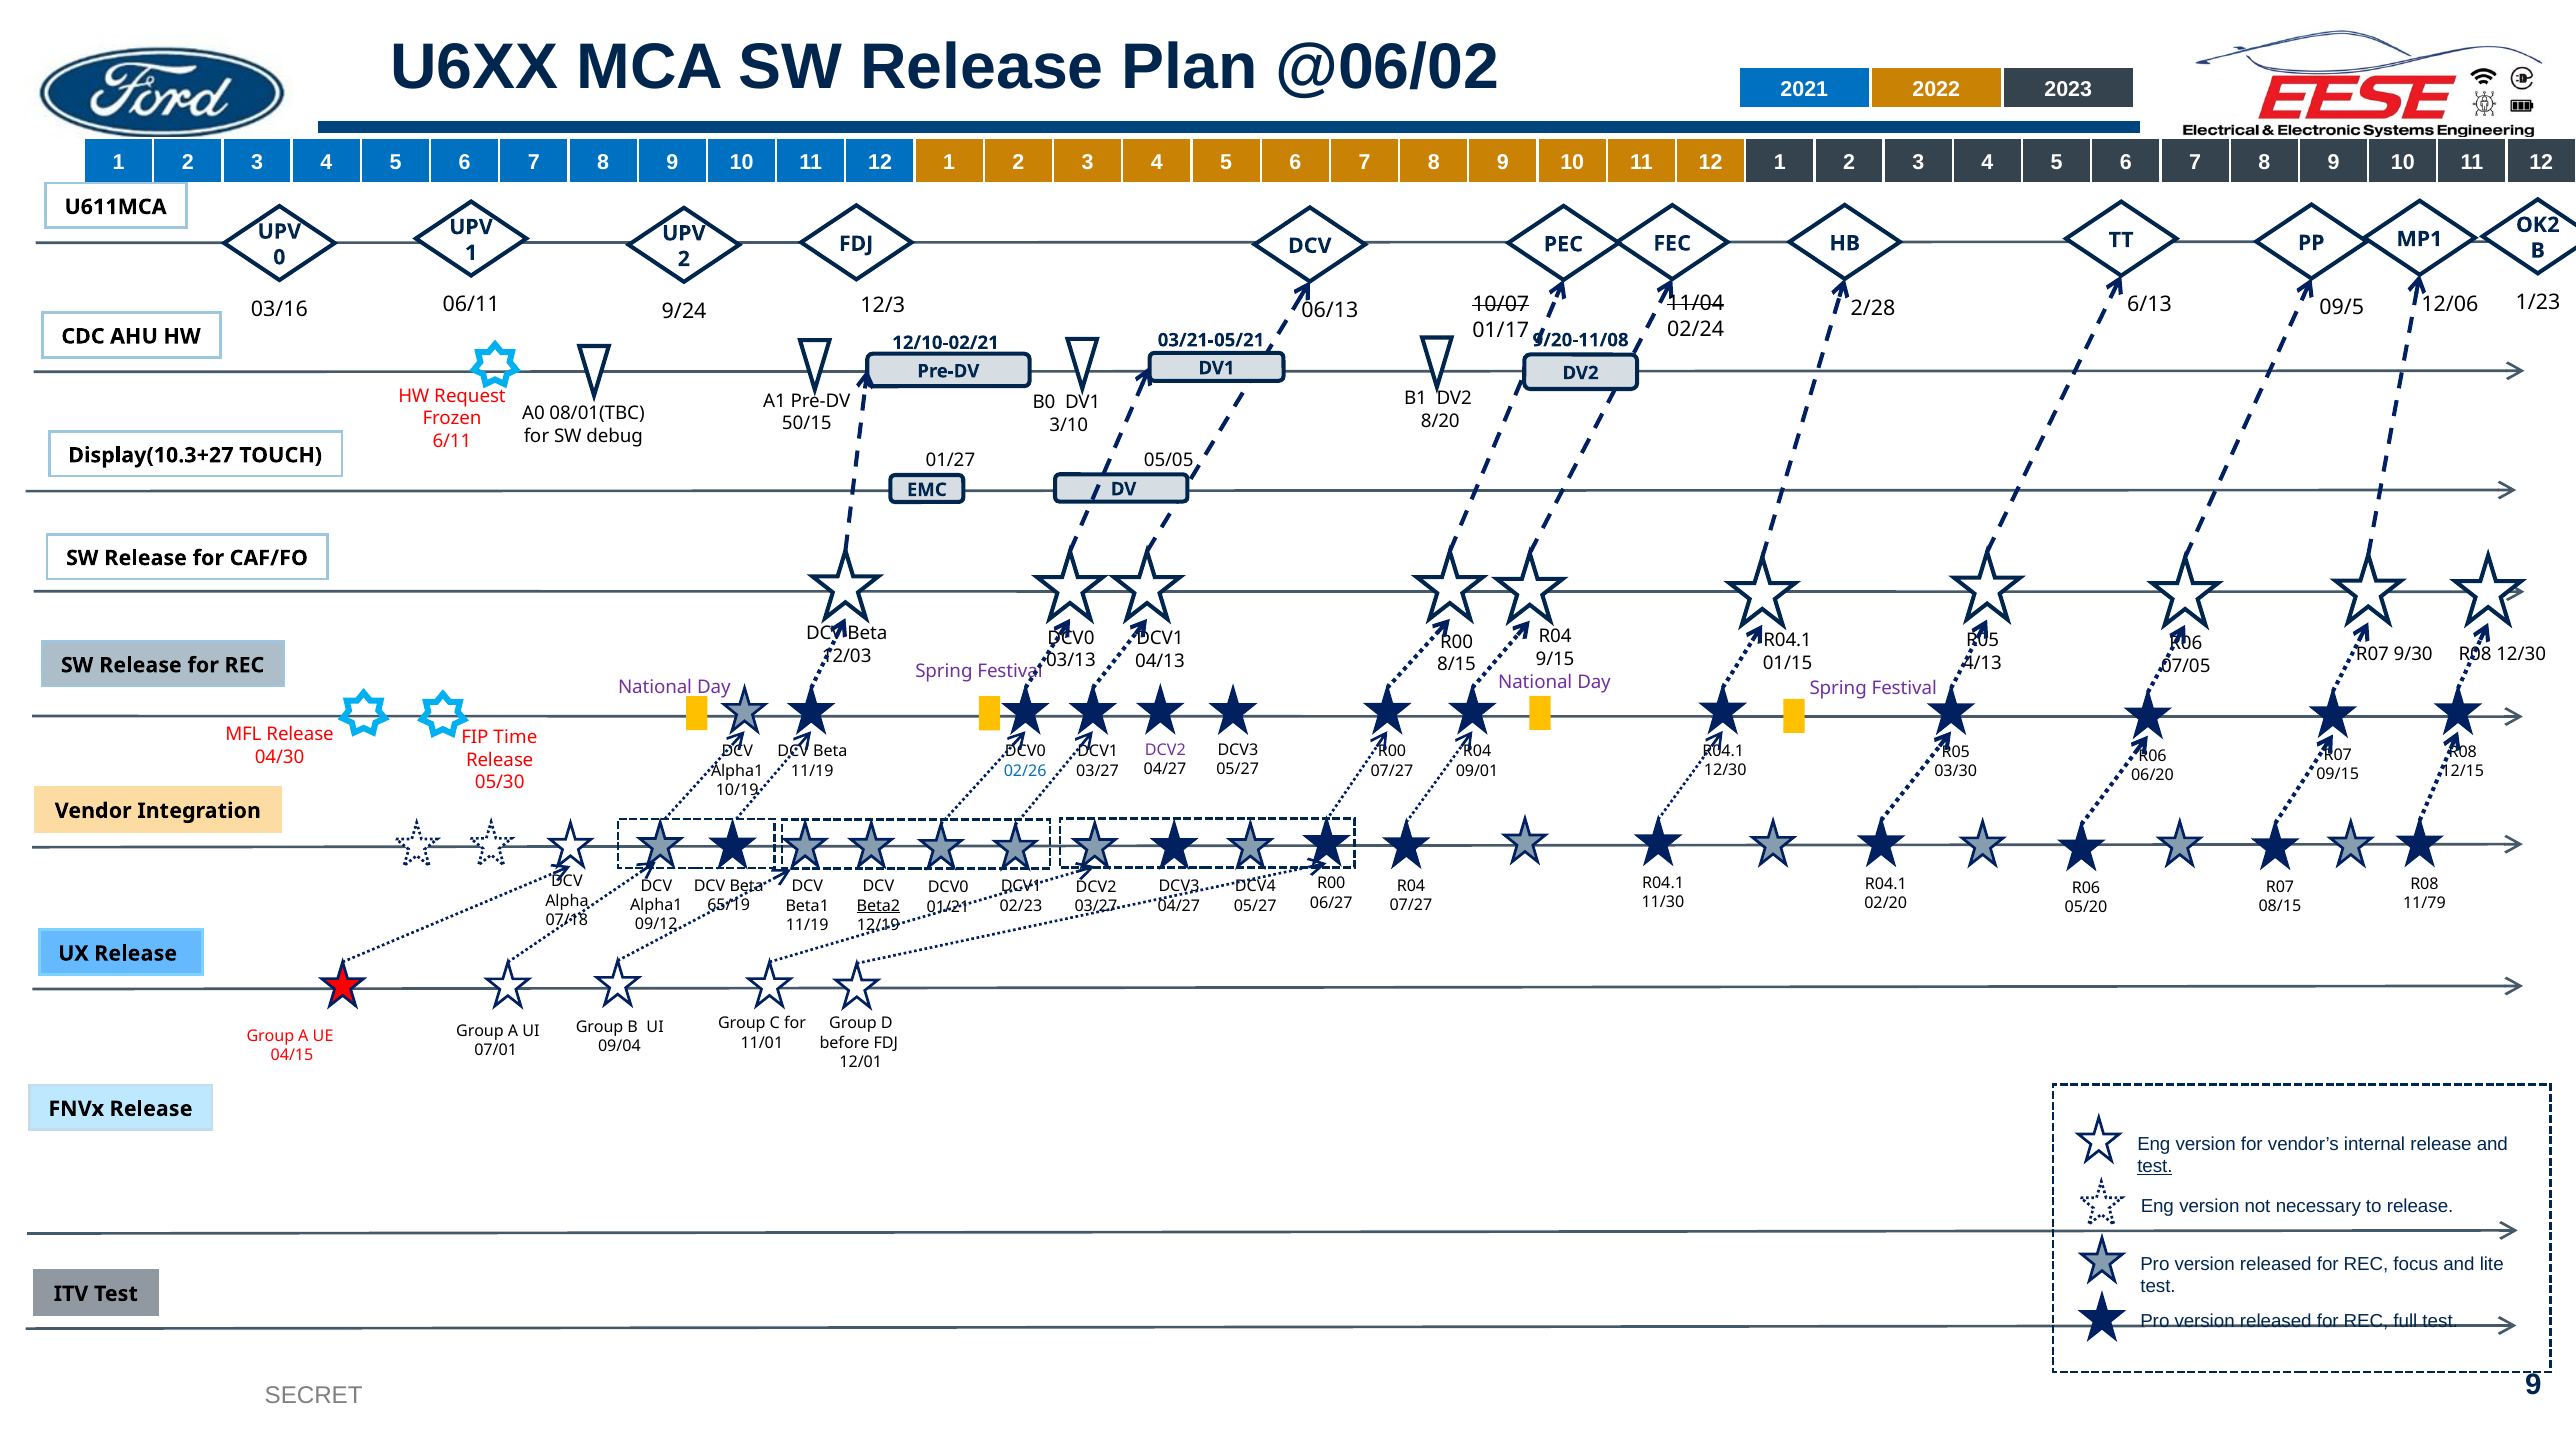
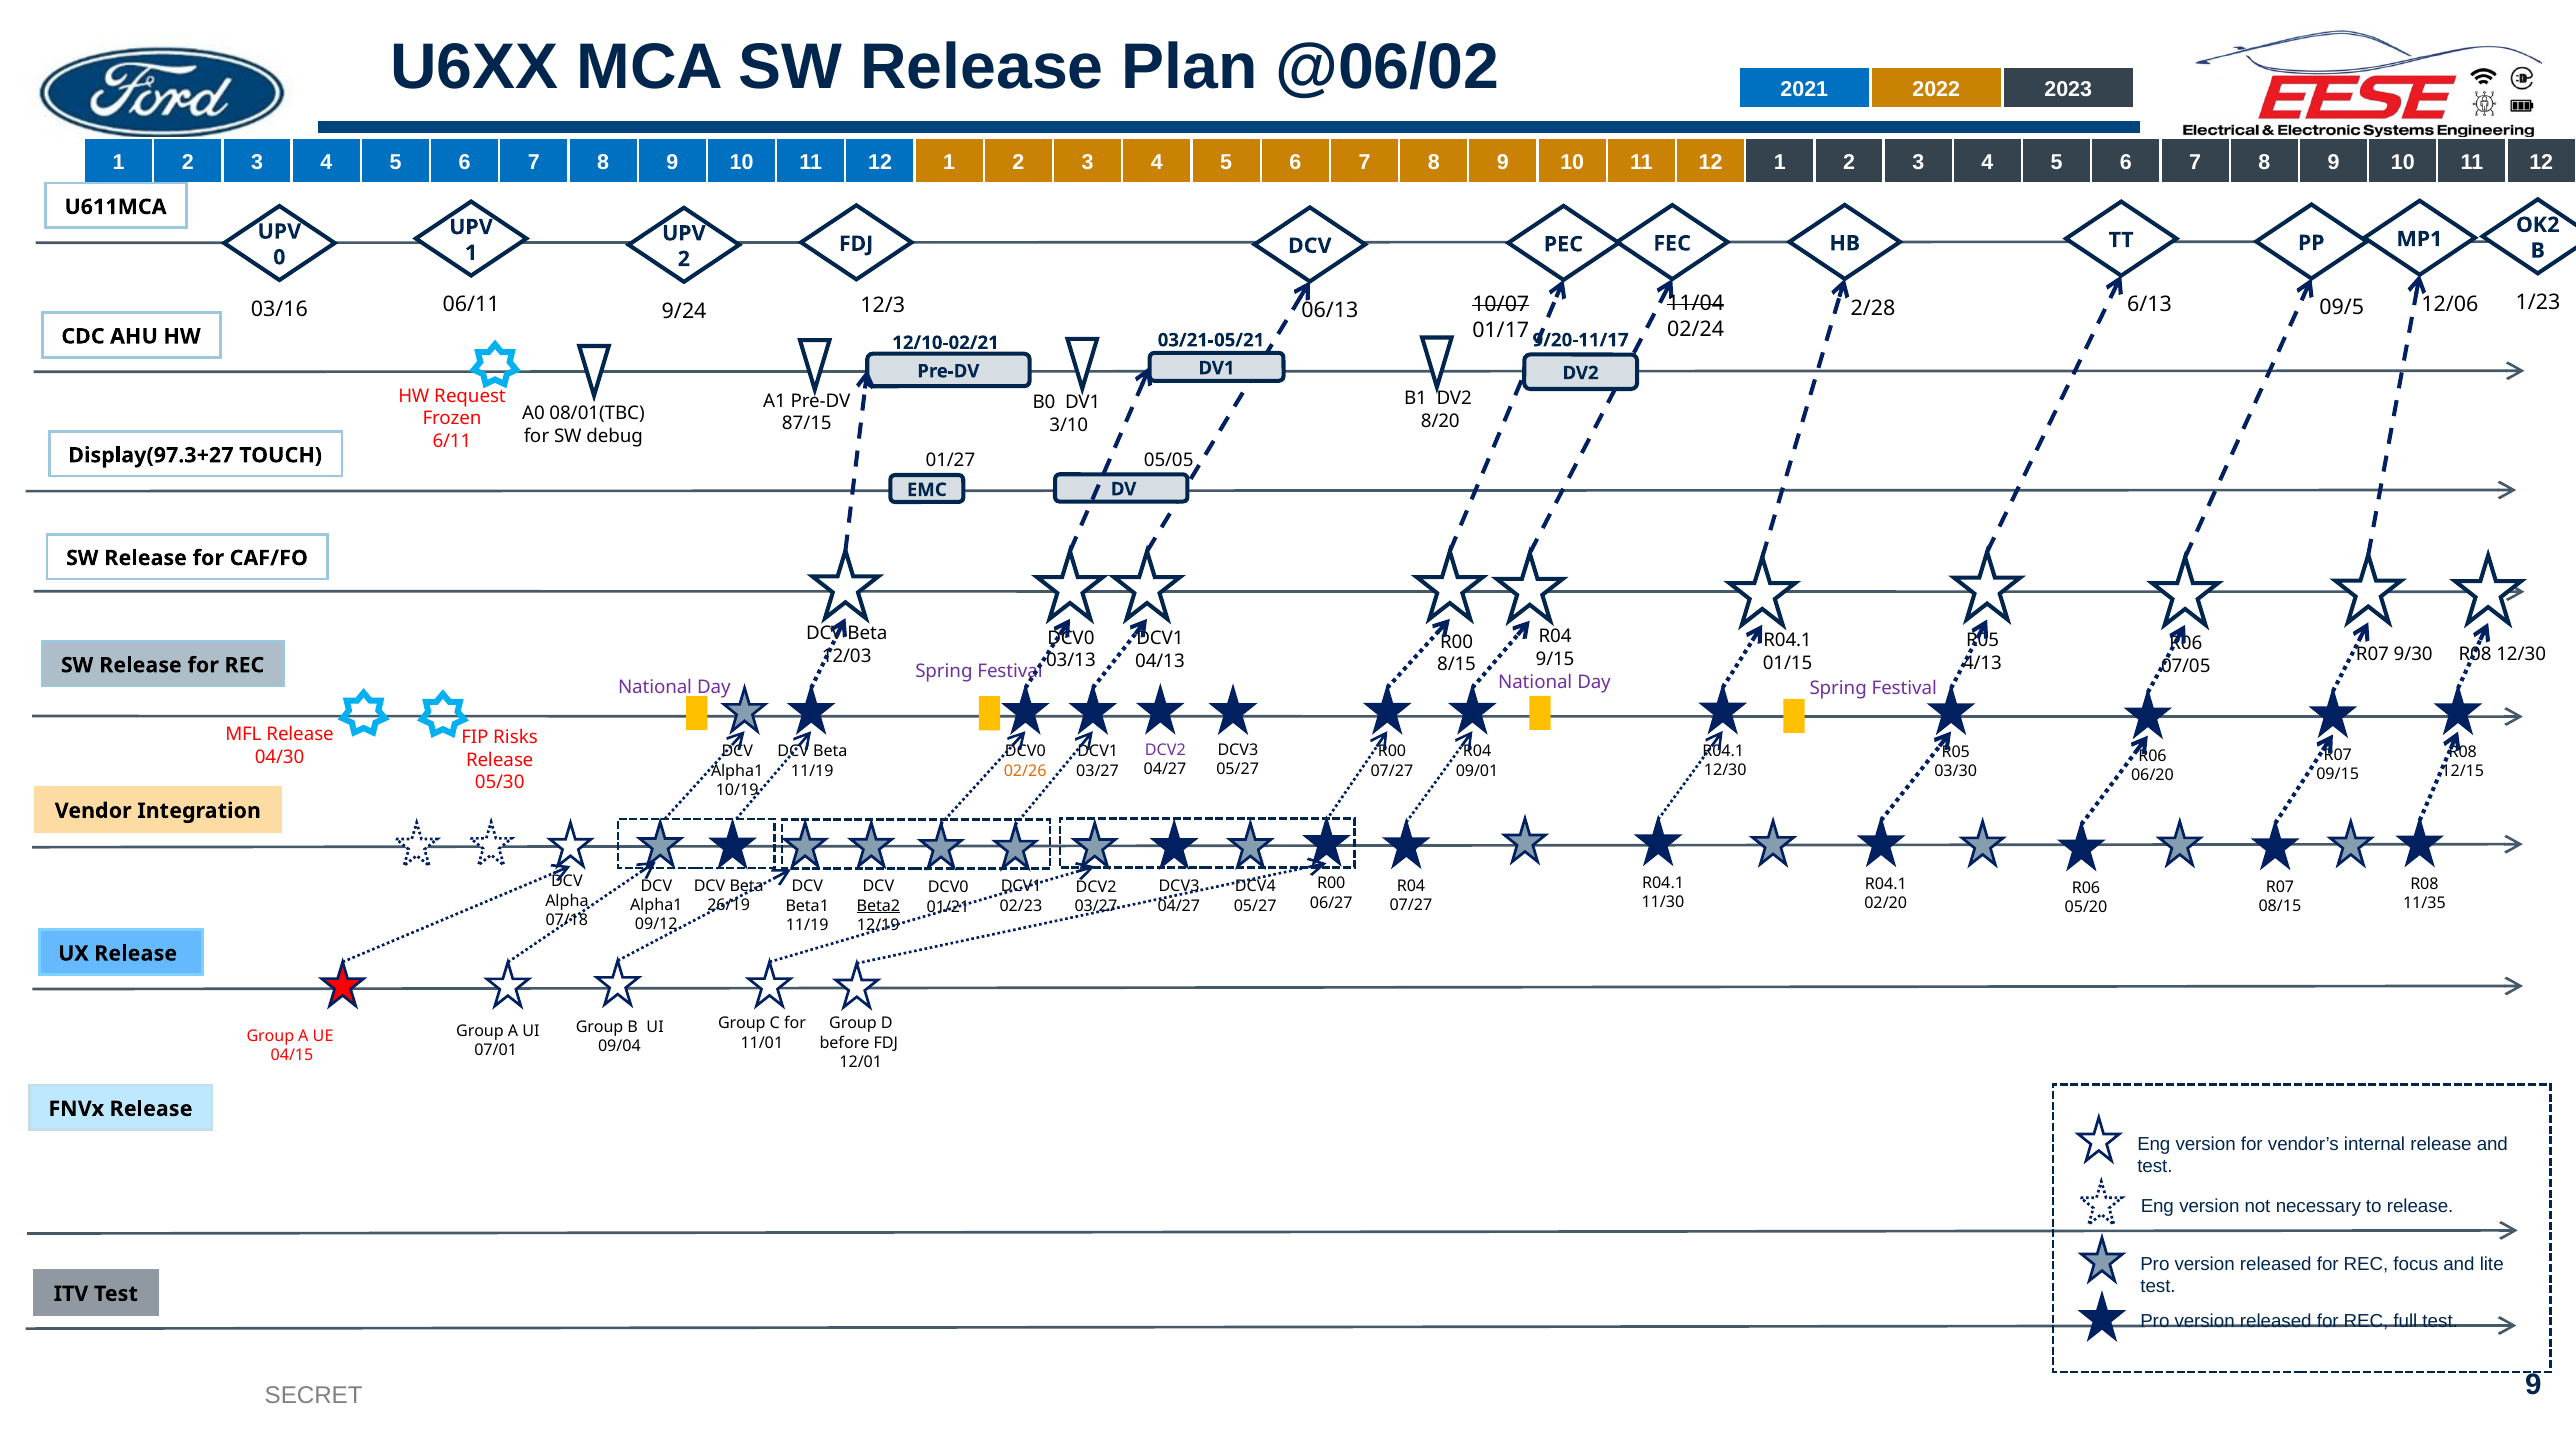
9/20-11/08: 9/20-11/08 -> 9/20-11/17
50/15: 50/15 -> 87/15
Display(10.3+27: Display(10.3+27 -> Display(97.3+27
Time: Time -> Risks
02/26 colour: blue -> orange
11/79: 11/79 -> 11/35
65/19: 65/19 -> 26/19
test at (2155, 1167) underline: present -> none
